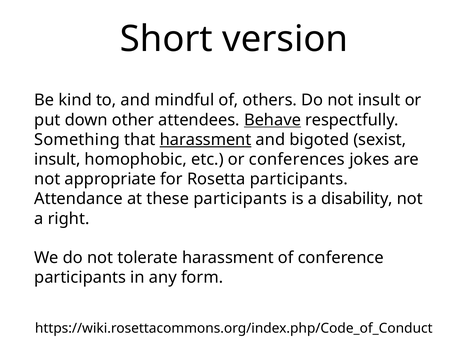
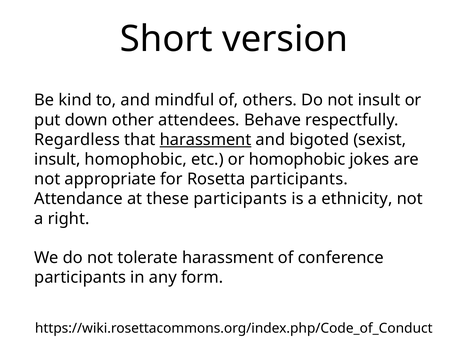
Behave underline: present -> none
Something: Something -> Regardless
or conferences: conferences -> homophobic
disability: disability -> ethnicity
